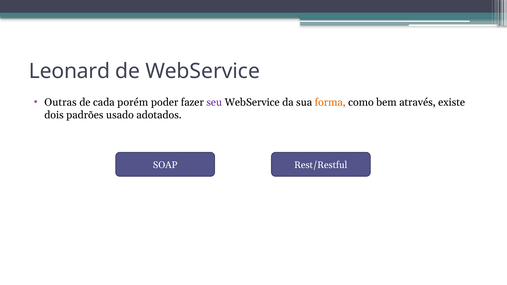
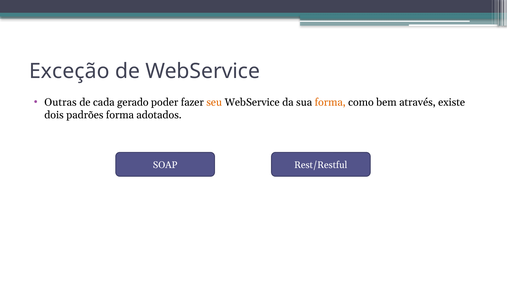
Leonard: Leonard -> Exceção
porém: porém -> gerado
seu colour: purple -> orange
padrões usado: usado -> forma
